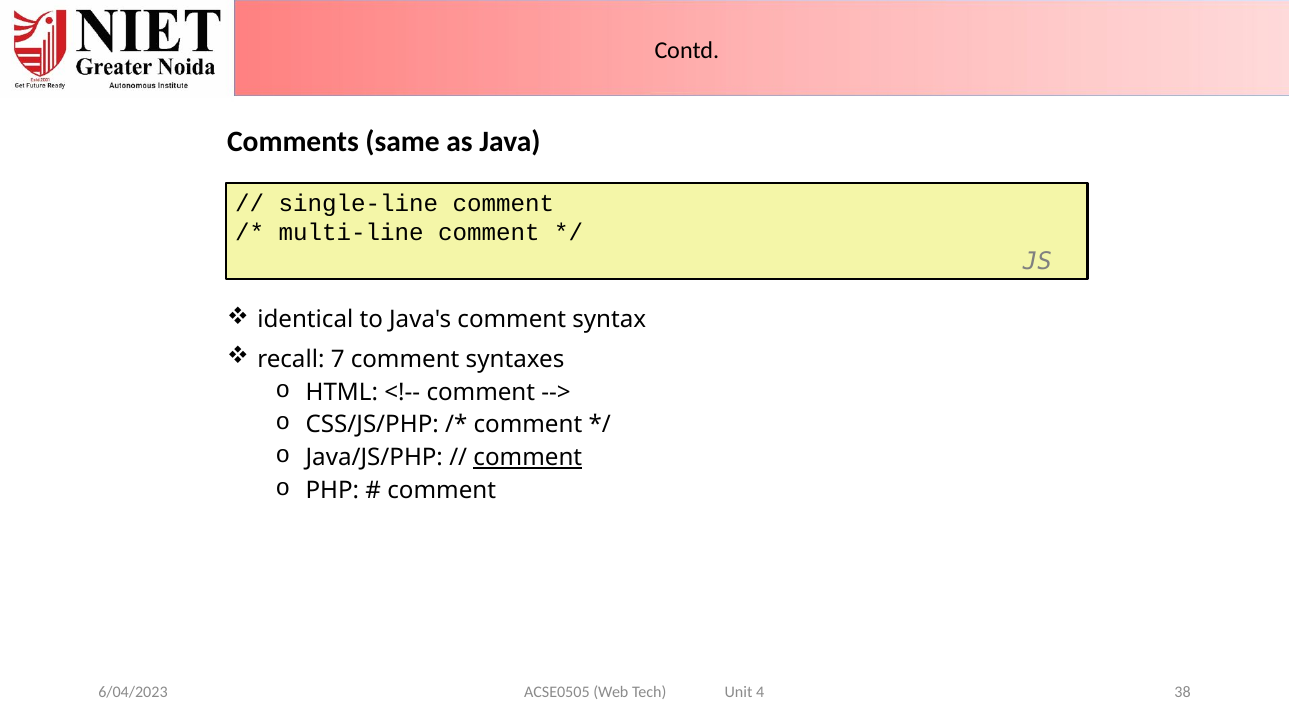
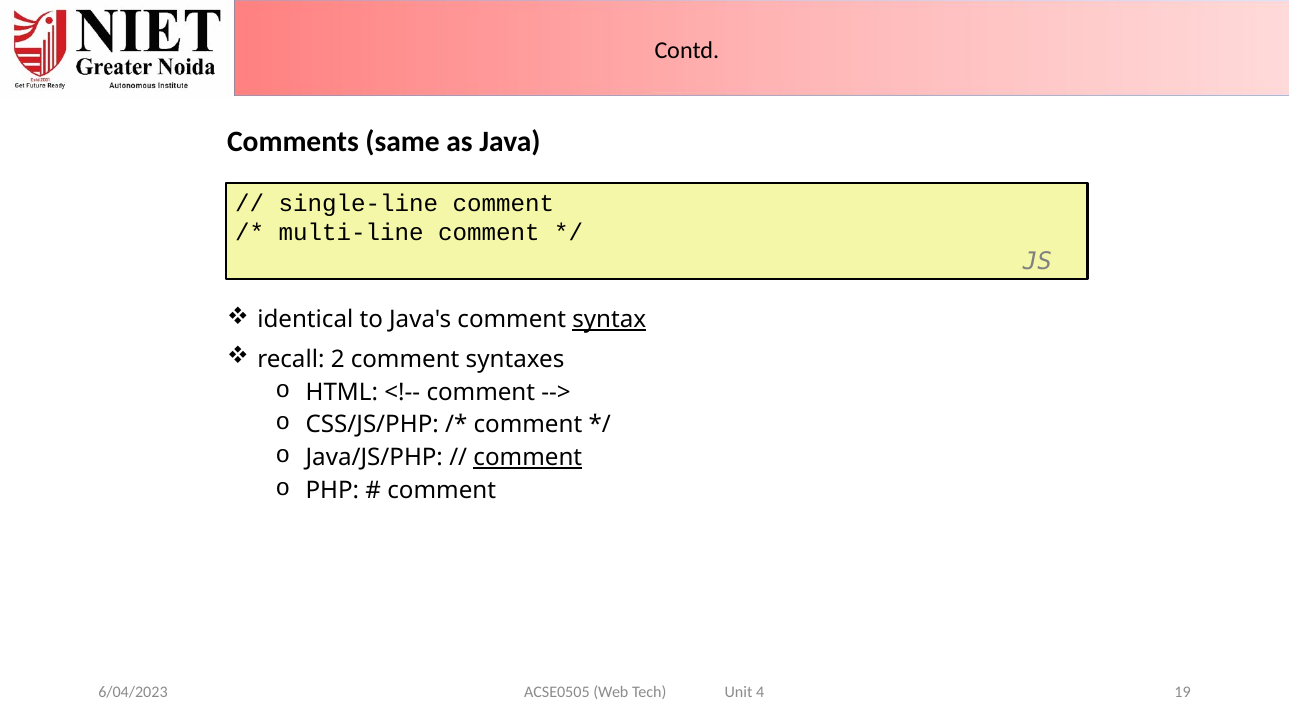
syntax underline: none -> present
7: 7 -> 2
38: 38 -> 19
